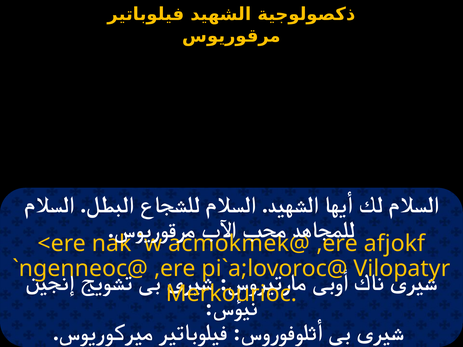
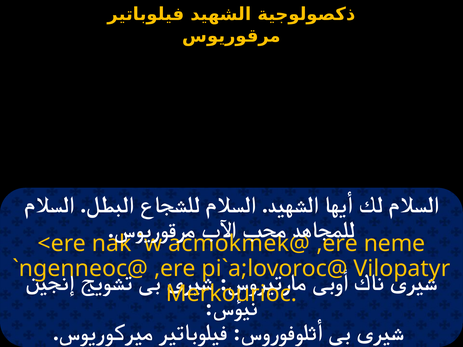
afjokf: afjokf -> neme
